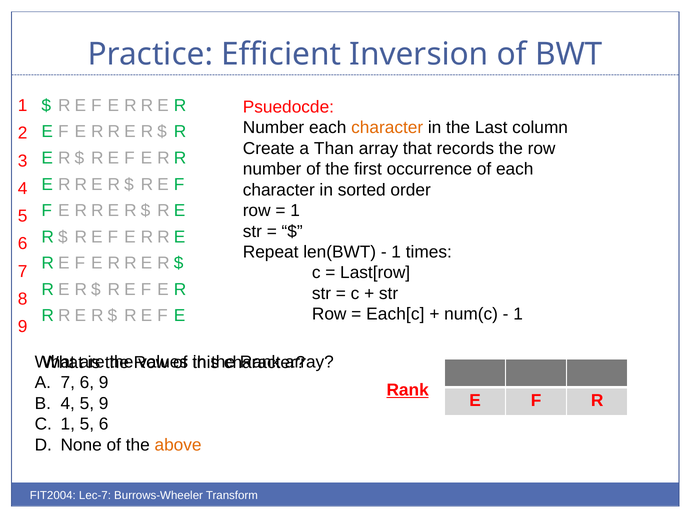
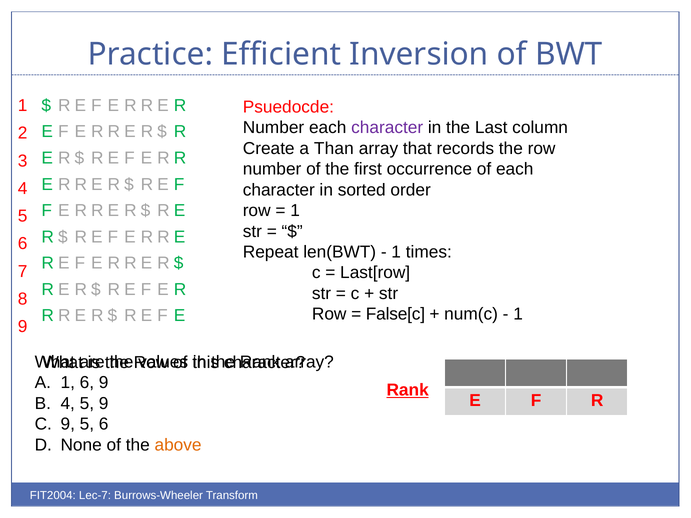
character at (387, 128) colour: orange -> purple
Each[c: Each[c -> False[c
A 7: 7 -> 1
C 1: 1 -> 9
